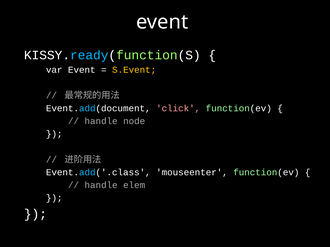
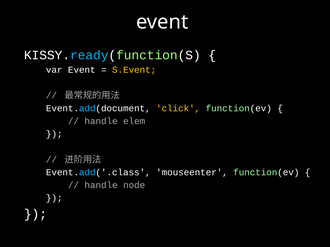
click colour: pink -> yellow
node: node -> elem
elem: elem -> node
